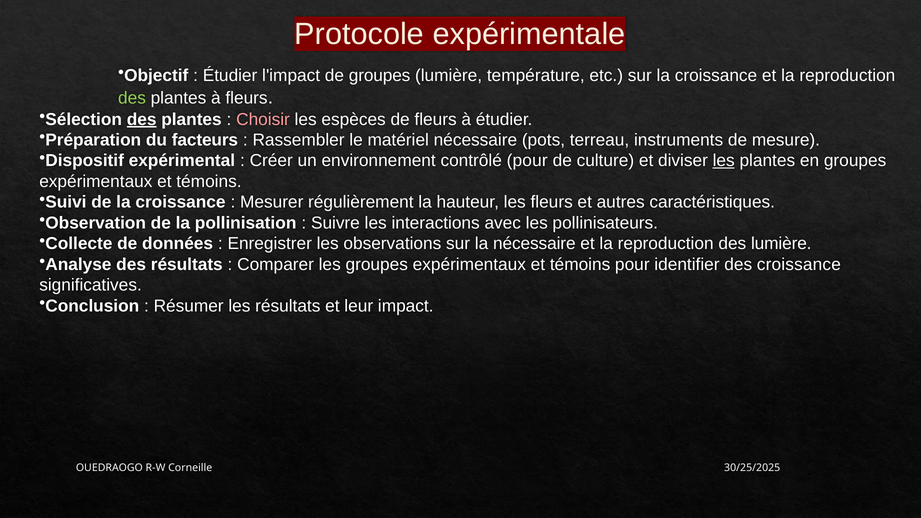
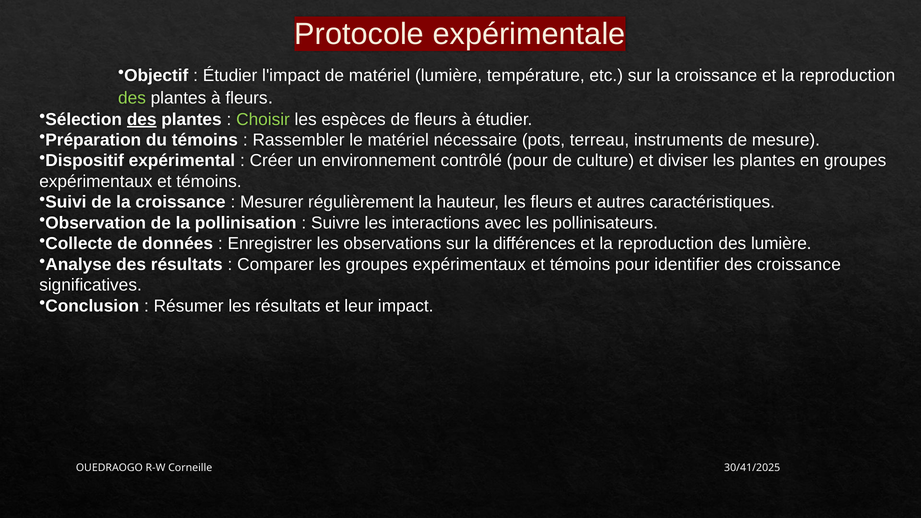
de groupes: groupes -> matériel
Choisir colour: pink -> light green
du facteurs: facteurs -> témoins
les at (724, 161) underline: present -> none
la nécessaire: nécessaire -> différences
30/25/2025: 30/25/2025 -> 30/41/2025
